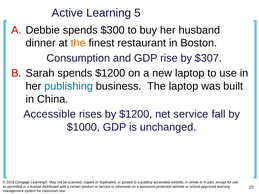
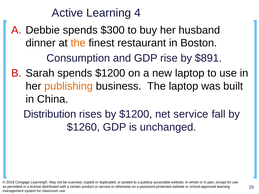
5: 5 -> 4
$307: $307 -> $891
publishing colour: blue -> orange
Accessible at (50, 114): Accessible -> Distribution
$1000: $1000 -> $1260
